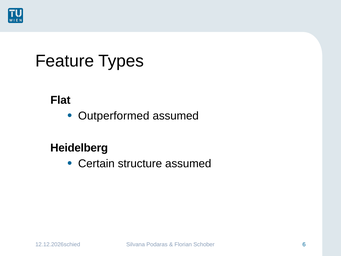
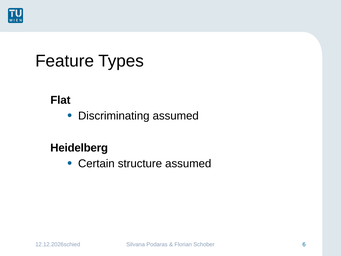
Outperformed: Outperformed -> Discriminating
